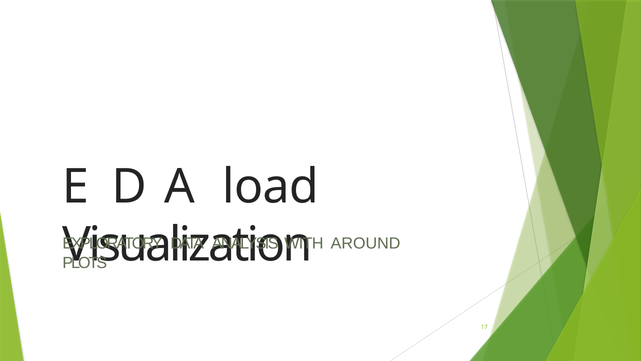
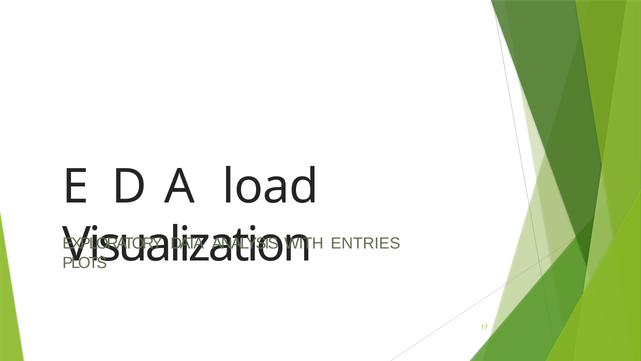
AROUND: AROUND -> ENTRIES
